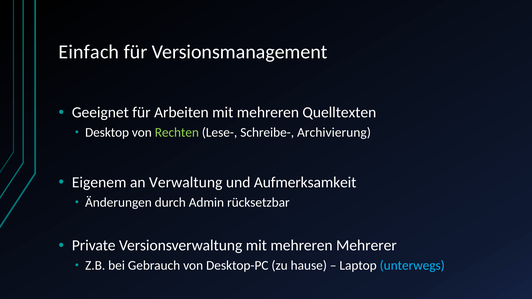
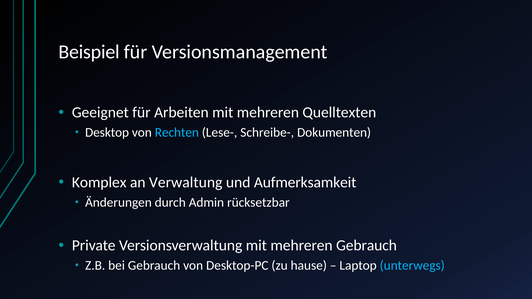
Einfach: Einfach -> Beispiel
Rechten colour: light green -> light blue
Archivierung: Archivierung -> Dokumenten
Eigenem: Eigenem -> Komplex
mehreren Mehrerer: Mehrerer -> Gebrauch
